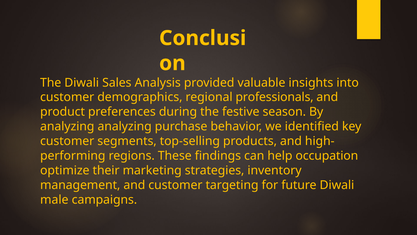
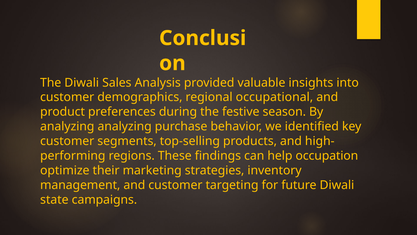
professionals: professionals -> occupational
male: male -> state
